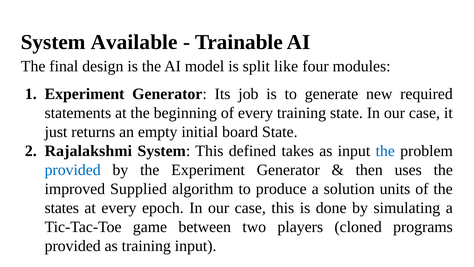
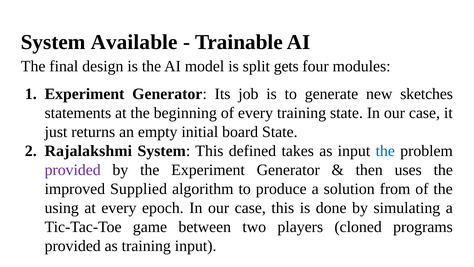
like: like -> gets
required: required -> sketches
provided at (73, 170) colour: blue -> purple
units: units -> from
states: states -> using
